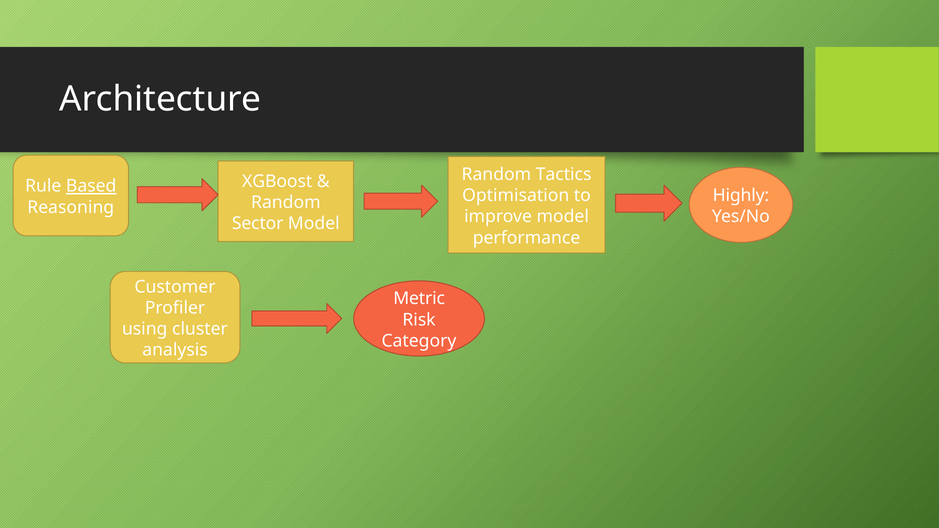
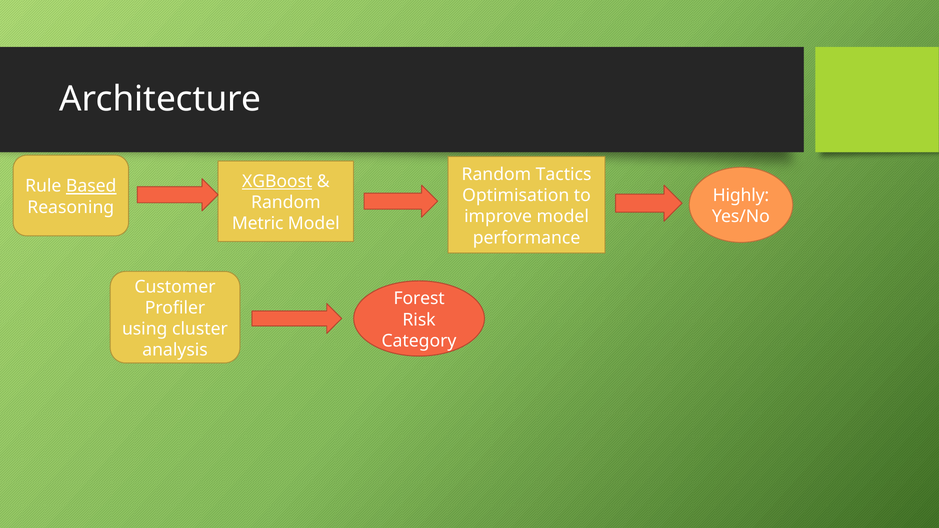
XGBoost underline: none -> present
Sector: Sector -> Metric
Metric: Metric -> Forest
